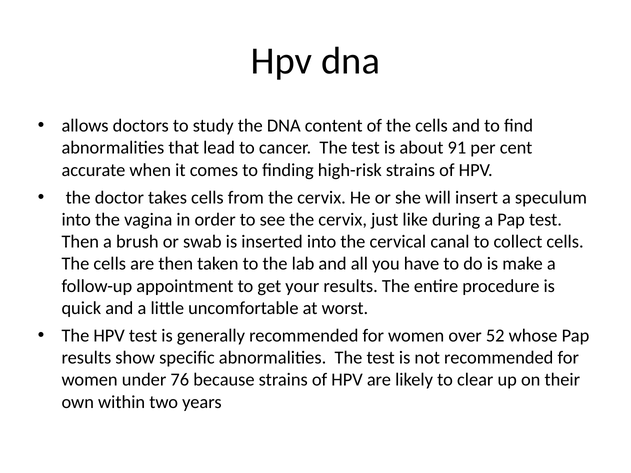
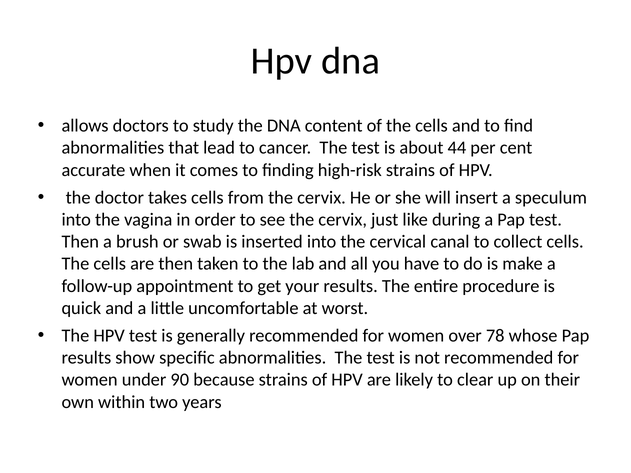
91: 91 -> 44
52: 52 -> 78
76: 76 -> 90
